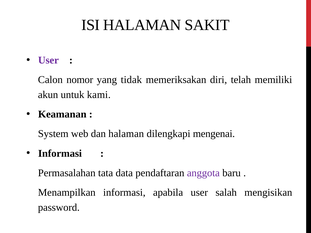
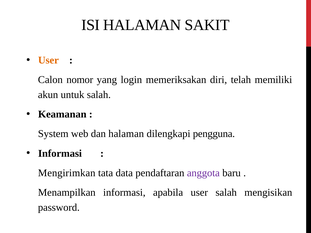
User at (48, 60) colour: purple -> orange
tidak: tidak -> login
untuk kami: kami -> salah
mengenai: mengenai -> pengguna
Permasalahan: Permasalahan -> Mengirimkan
